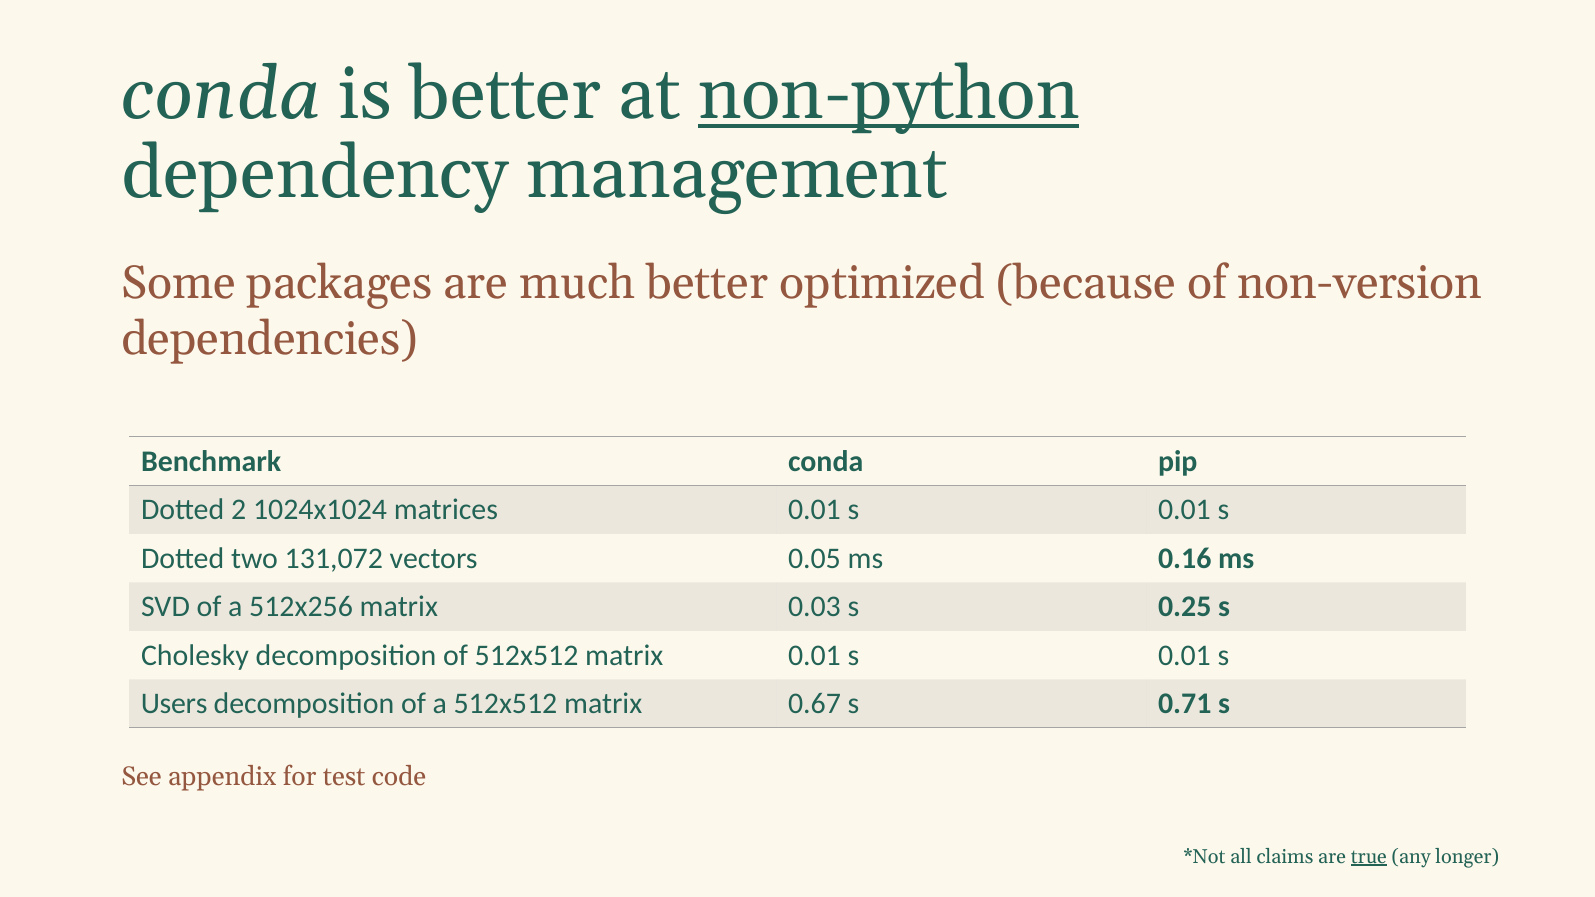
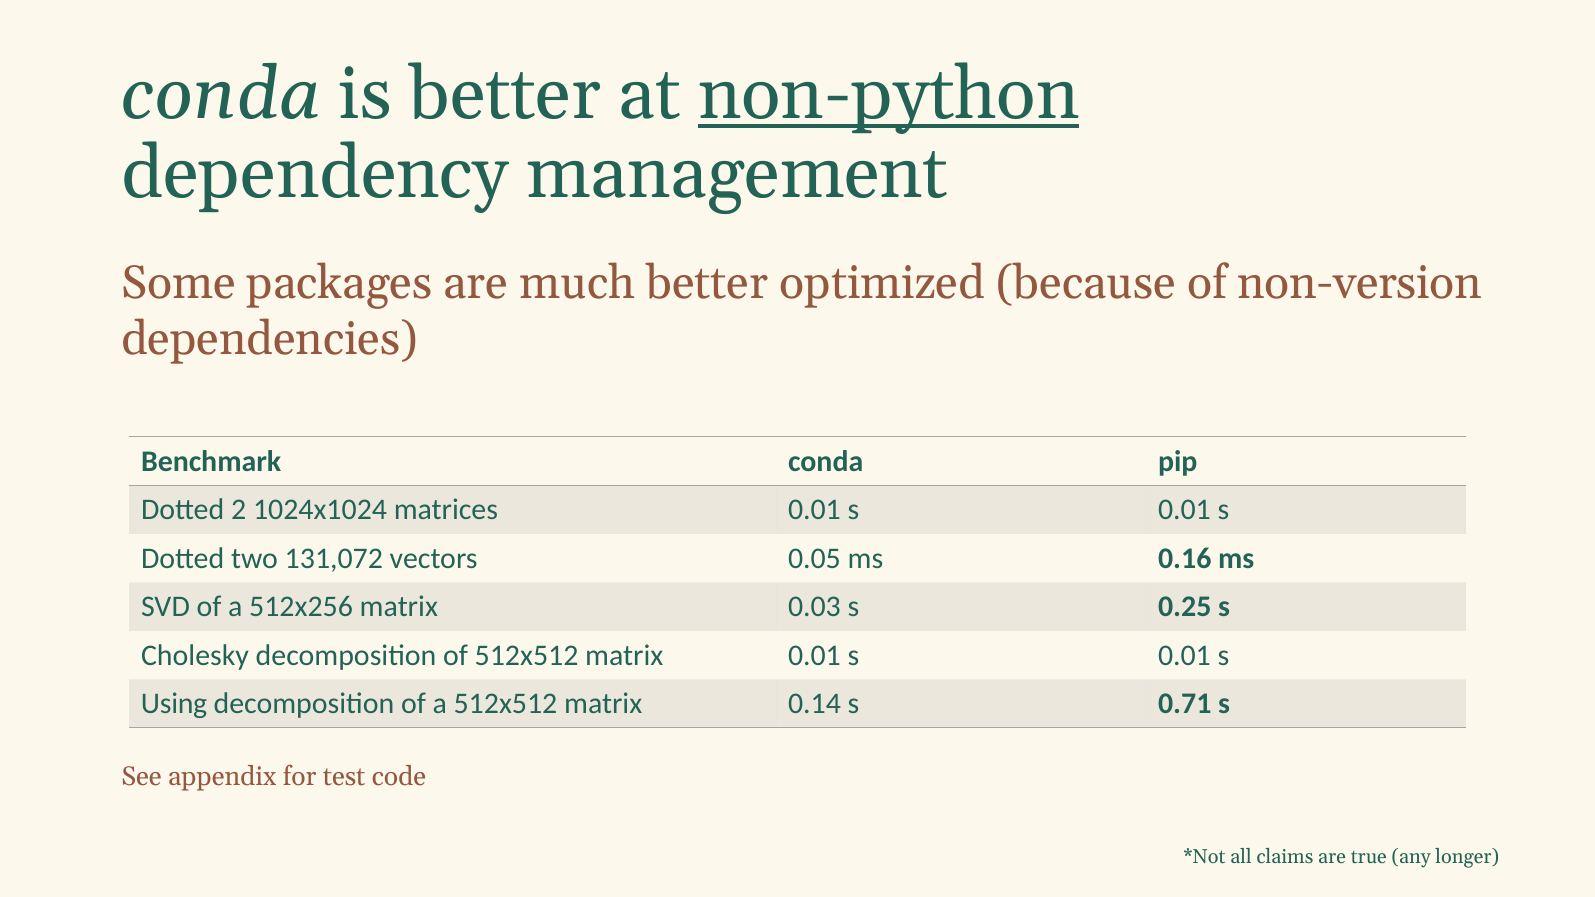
Users: Users -> Using
0.67: 0.67 -> 0.14
true underline: present -> none
